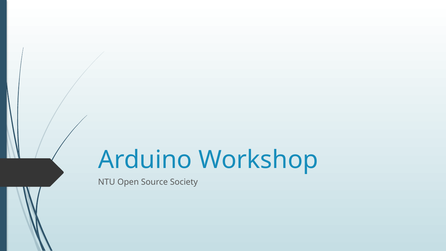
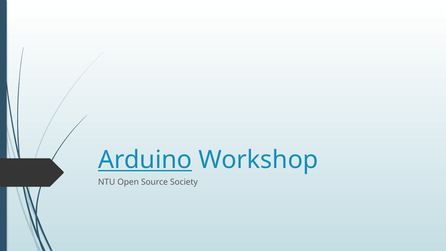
Arduino underline: none -> present
